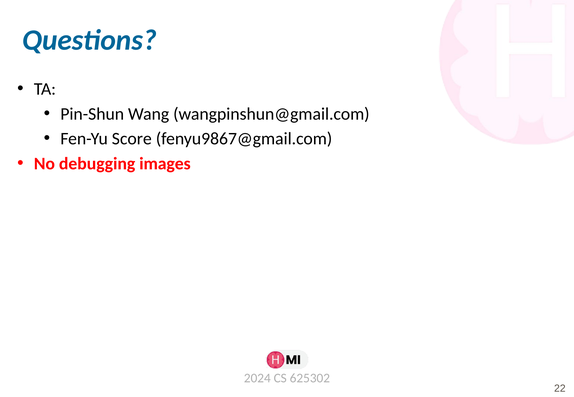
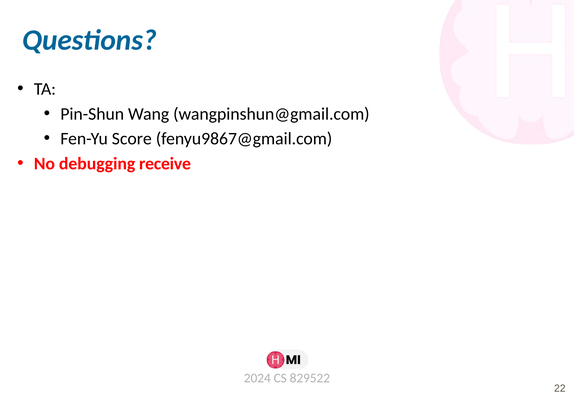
images: images -> receive
625302: 625302 -> 829522
